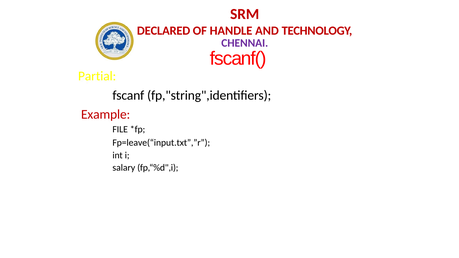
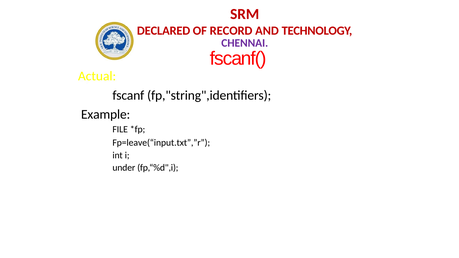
HANDLE: HANDLE -> RECORD
Partial: Partial -> Actual
Example colour: red -> black
salary: salary -> under
